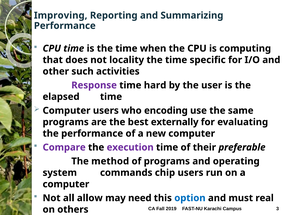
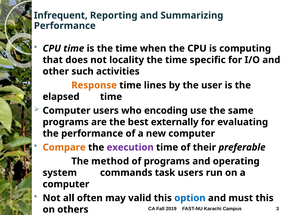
Improving: Improving -> Infrequent
Response colour: purple -> orange
hard: hard -> lines
Compare colour: purple -> orange
chip: chip -> task
allow: allow -> often
need: need -> valid
must real: real -> this
